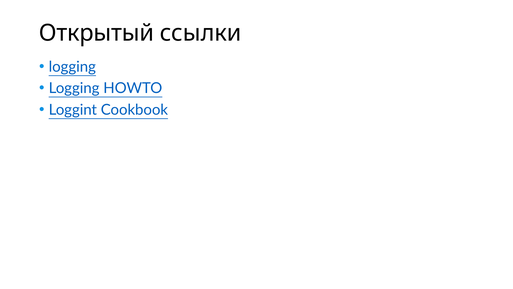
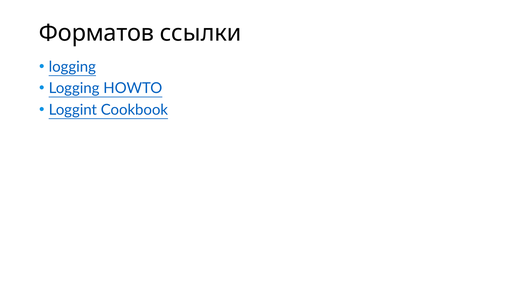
Открытый: Открытый -> Форматов
